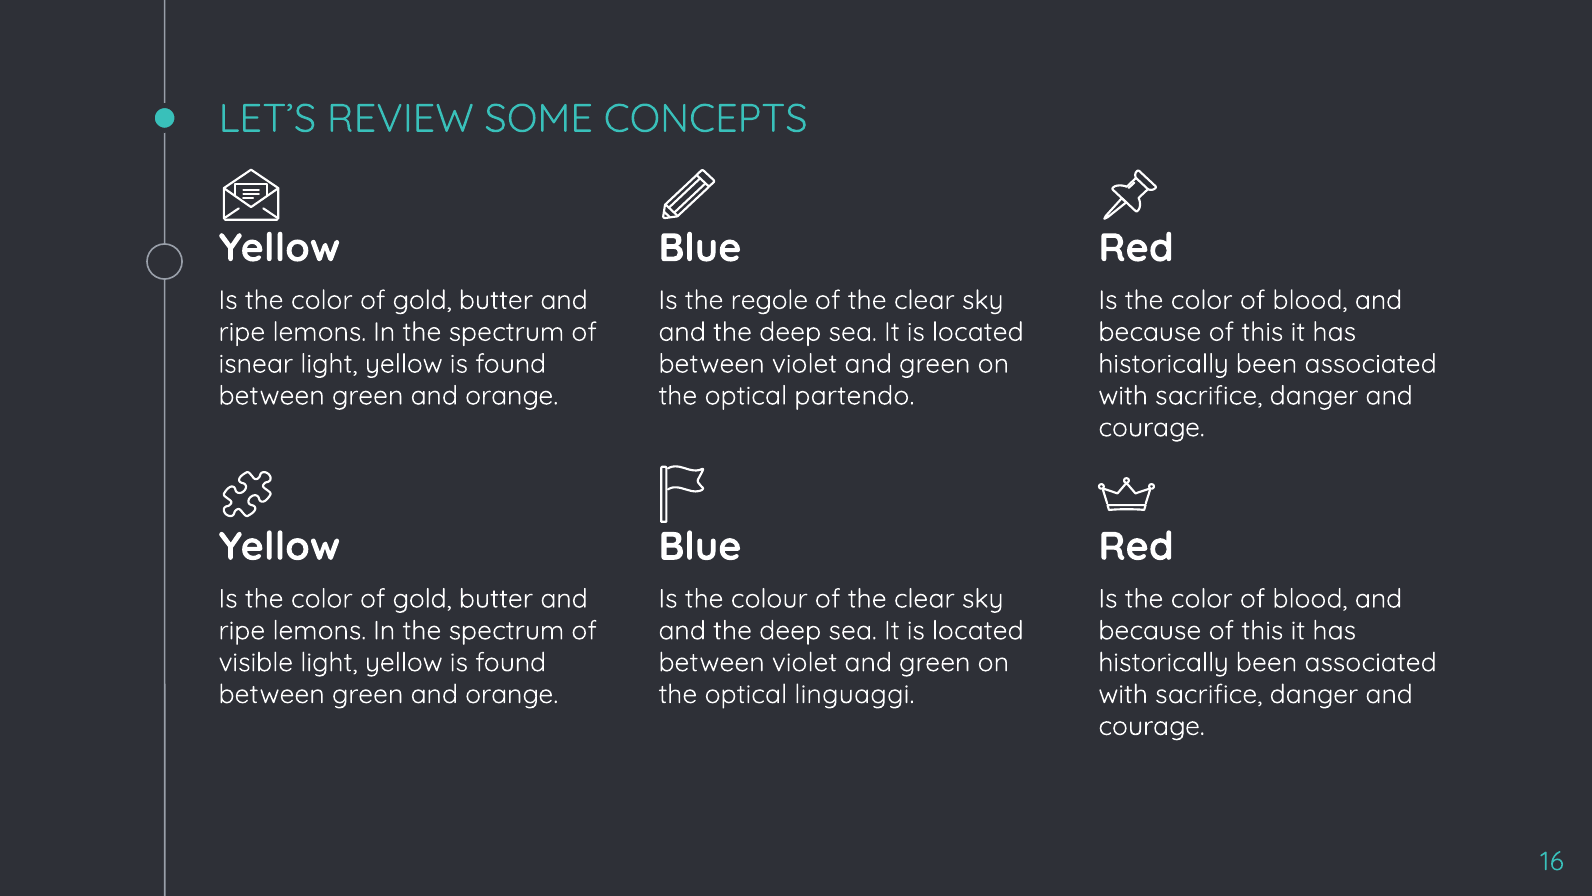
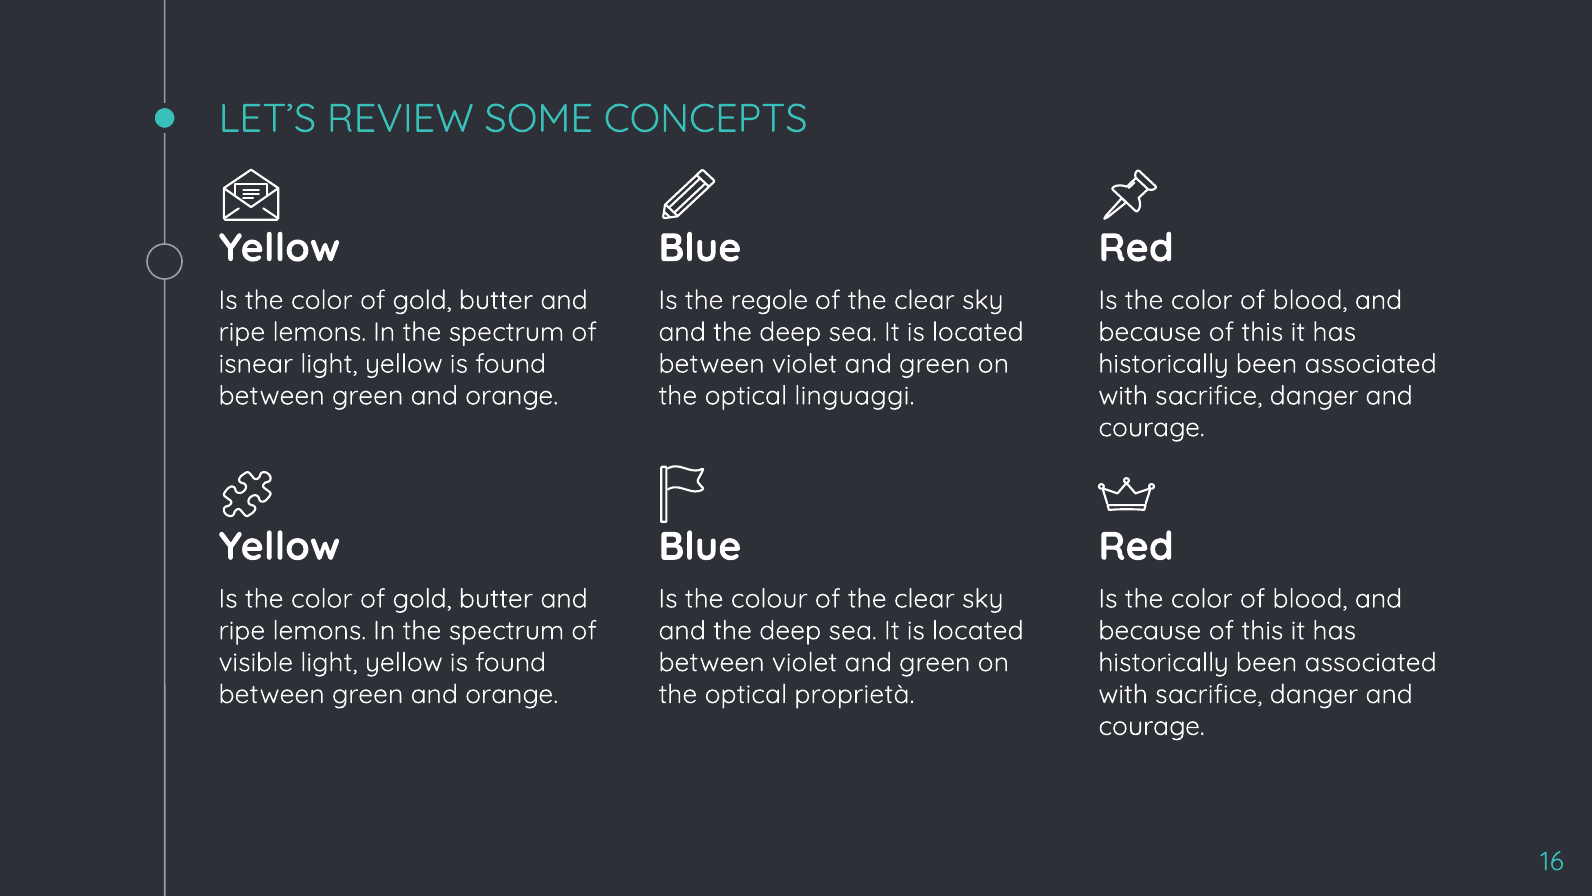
partendo: partendo -> linguaggi
linguaggi: linguaggi -> proprietà
